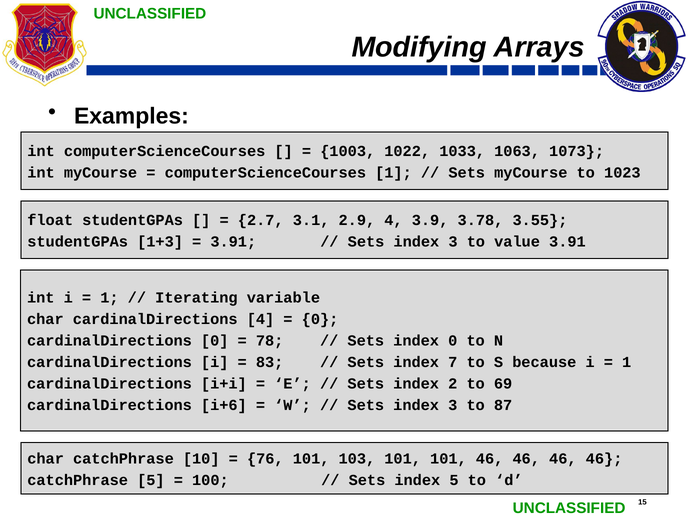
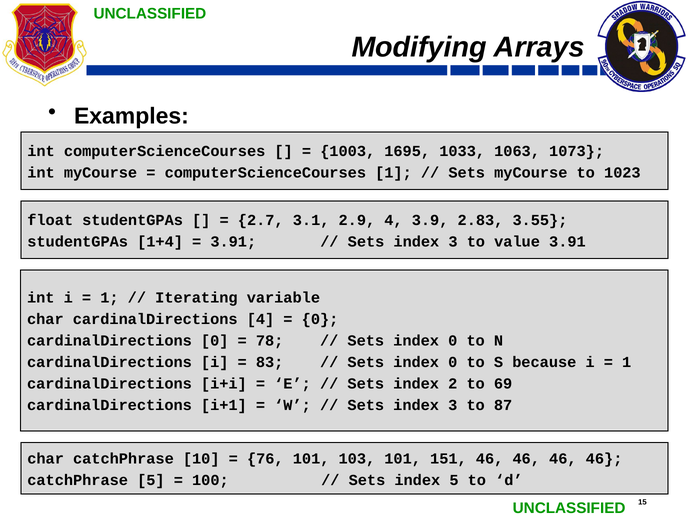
1022: 1022 -> 1695
3.78: 3.78 -> 2.83
1+3: 1+3 -> 1+4
7 at (453, 362): 7 -> 0
i+6: i+6 -> i+1
101 101: 101 -> 151
